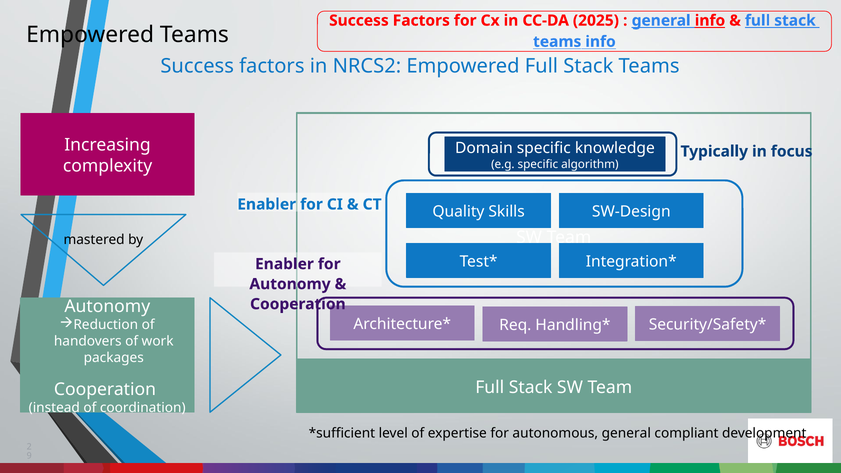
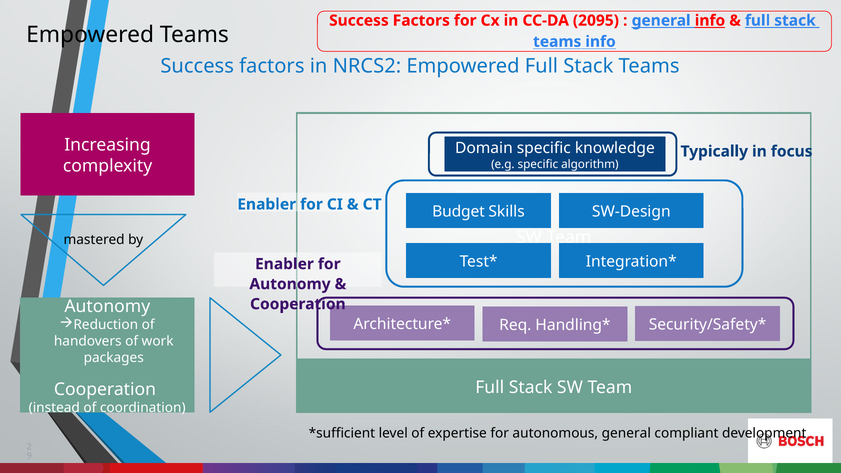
2025: 2025 -> 2095
Quality: Quality -> Budget
